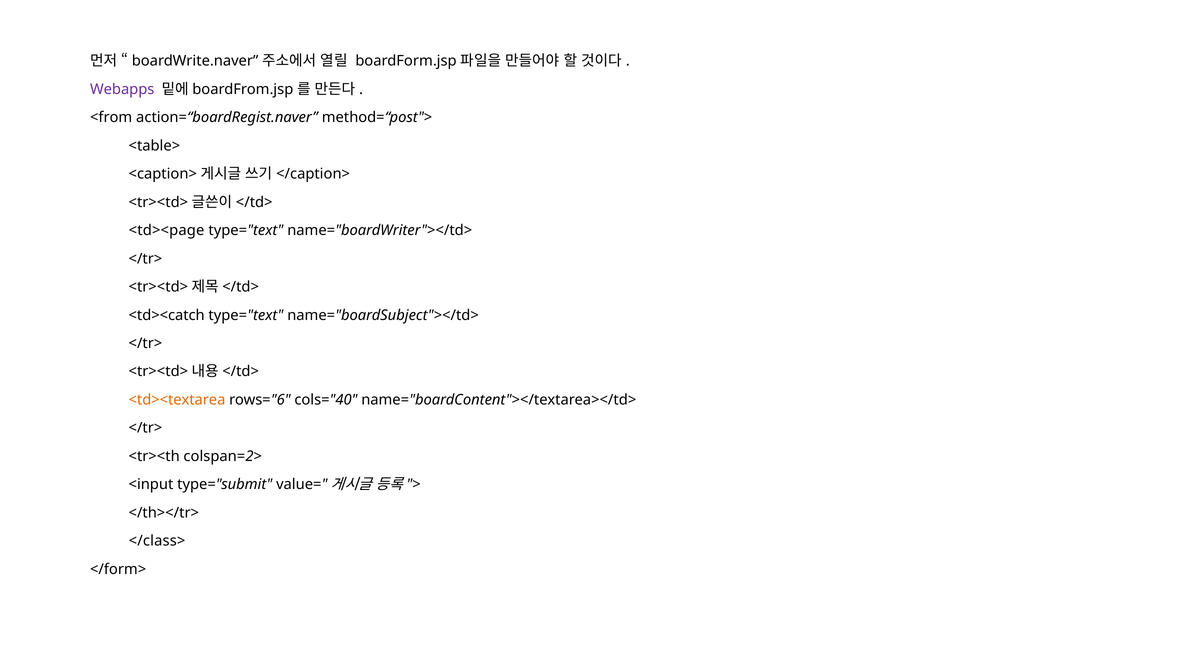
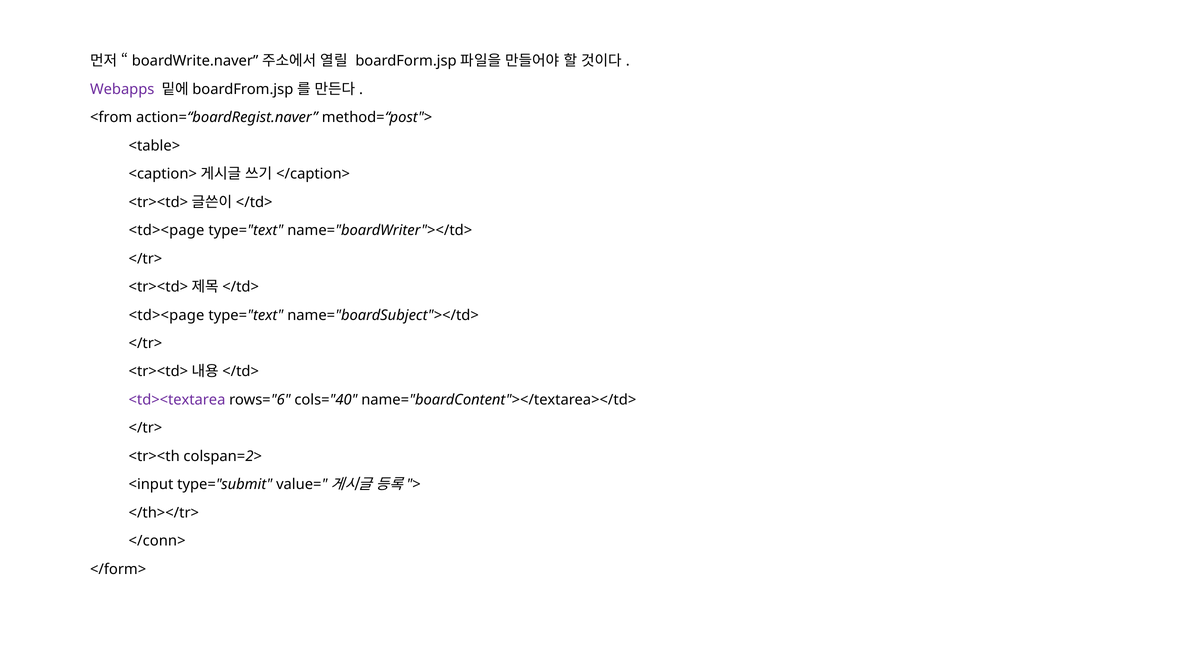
<td><catch at (167, 315): <td><catch -> <td><page
<td><textarea colour: orange -> purple
</class>: </class> -> </conn>
